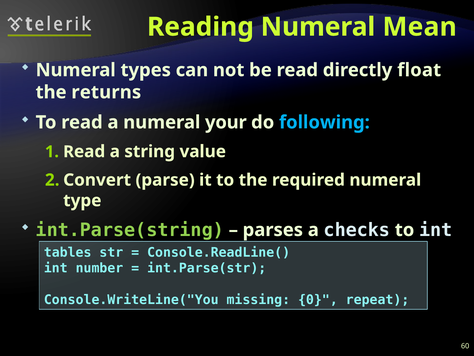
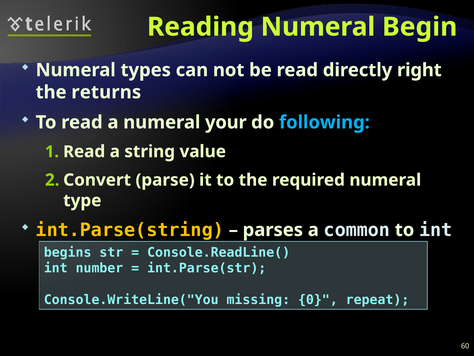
Mean: Mean -> Begin
float: float -> right
int.Parse(string colour: light green -> yellow
checks: checks -> common
tables: tables -> begins
